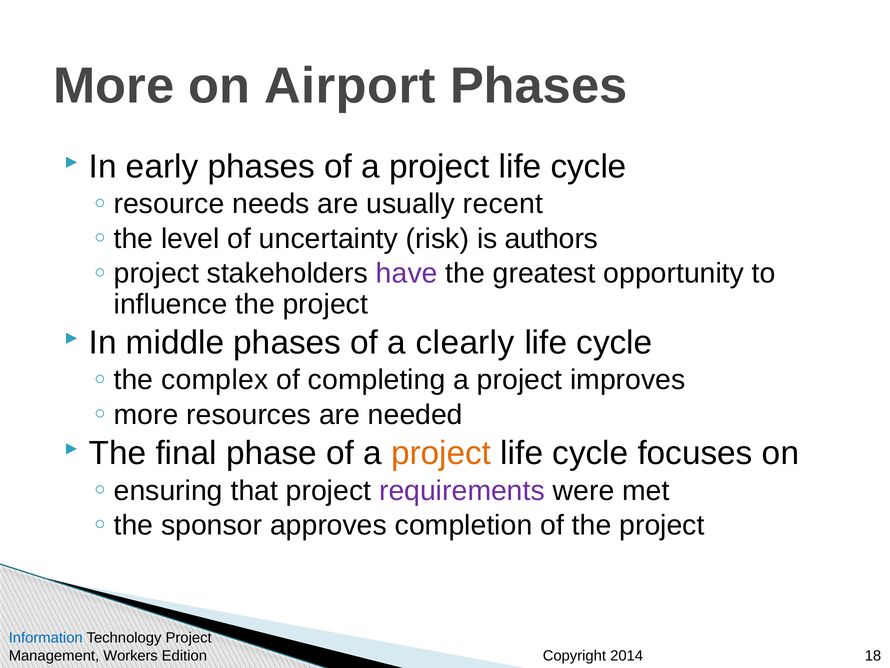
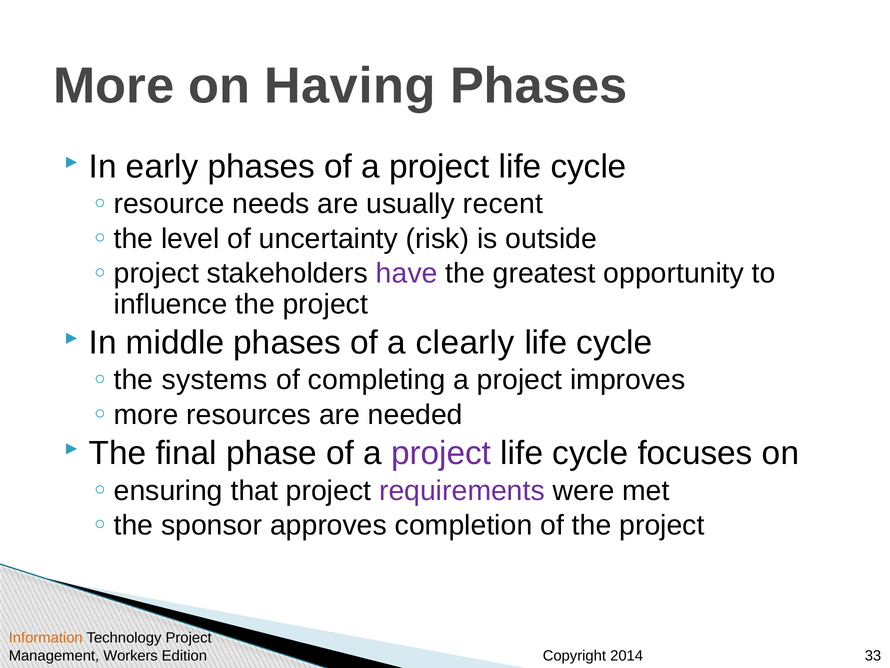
Airport: Airport -> Having
authors: authors -> outside
complex: complex -> systems
project at (441, 453) colour: orange -> purple
Information colour: blue -> orange
18: 18 -> 33
